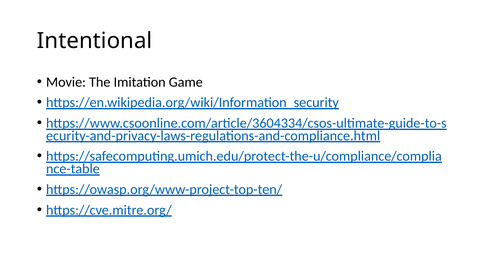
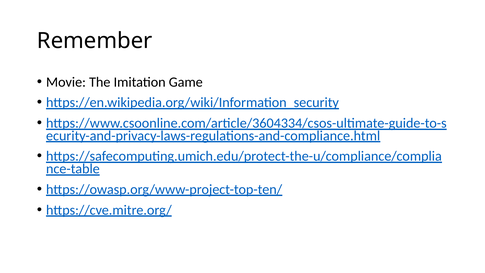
Intentional: Intentional -> Remember
